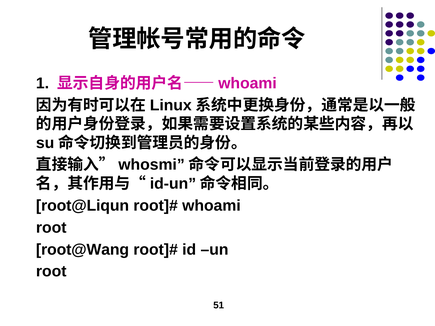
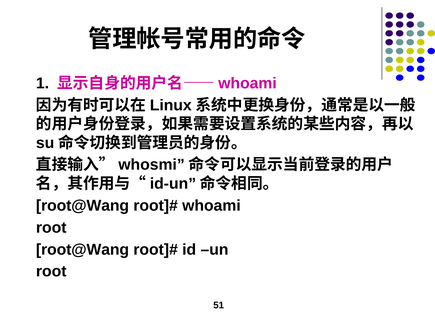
root@Liqun at (83, 206): root@Liqun -> root@Wang
